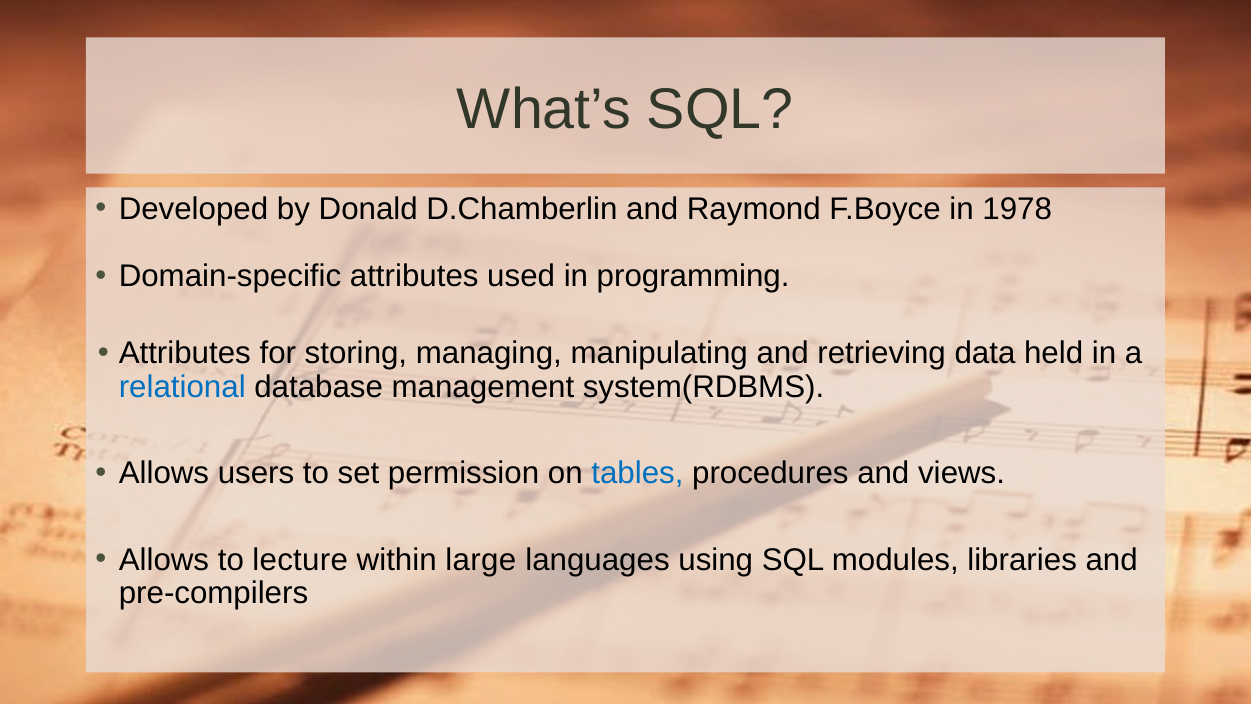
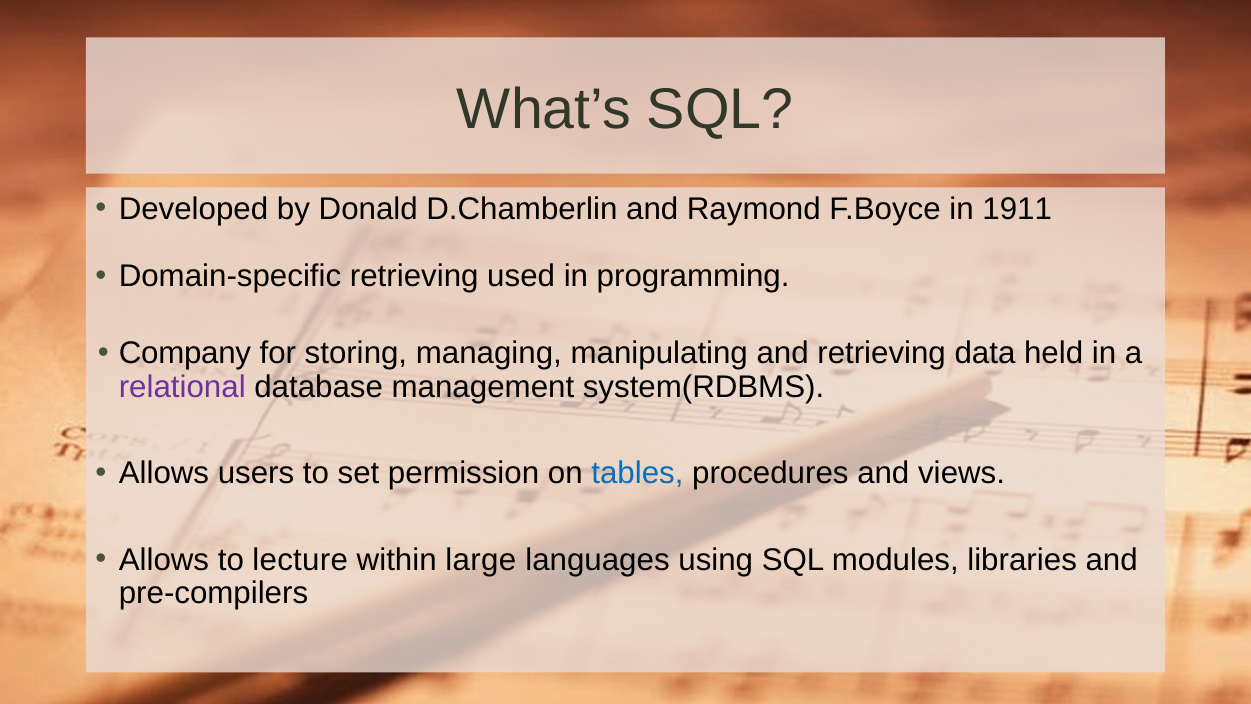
1978: 1978 -> 1911
Domain-specific attributes: attributes -> retrieving
Attributes at (185, 353): Attributes -> Company
relational colour: blue -> purple
